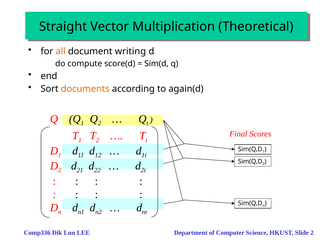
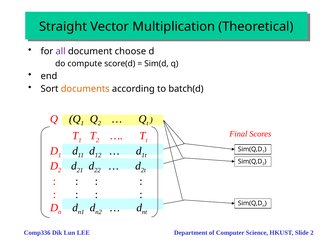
all colour: orange -> purple
writing: writing -> choose
again(d: again(d -> batch(d
